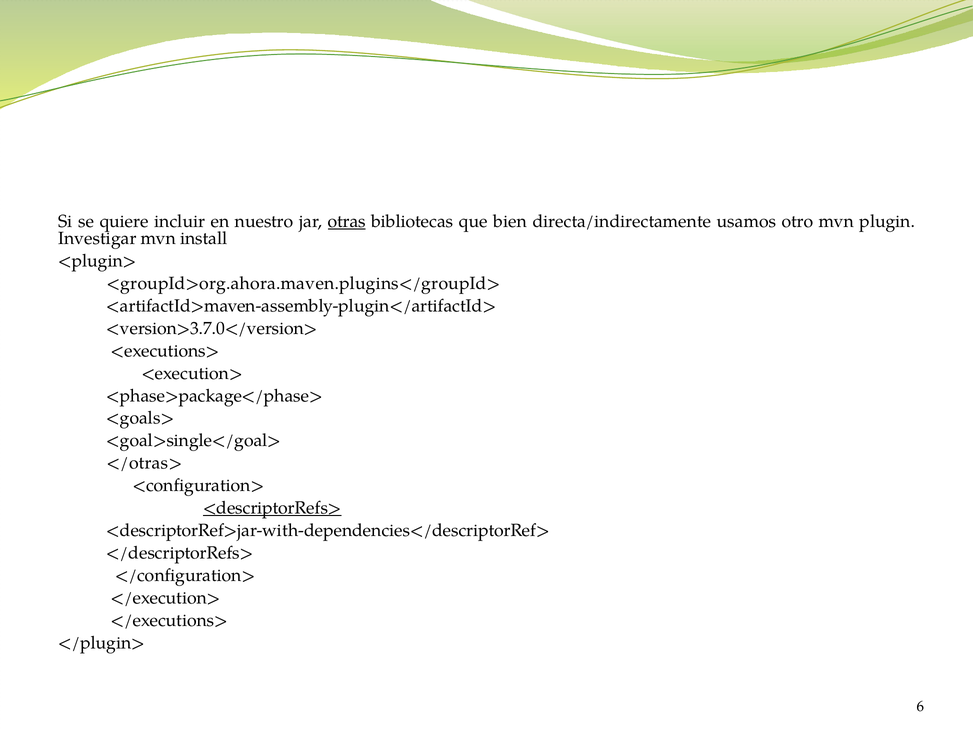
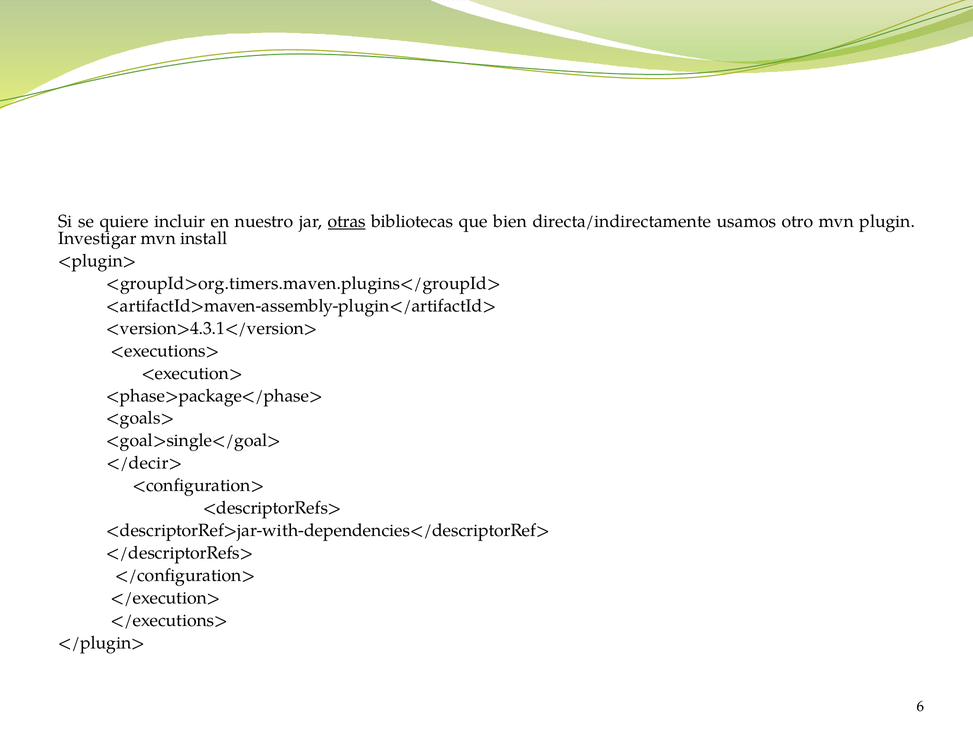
<groupId>org.ahora.maven.plugins</groupId>: <groupId>org.ahora.maven.plugins</groupId> -> <groupId>org.timers.maven.plugins</groupId>
<version>3.7.0</version>: <version>3.7.0</version> -> <version>4.3.1</version>
</otras>: </otras> -> </decir>
<descriptorRefs> underline: present -> none
